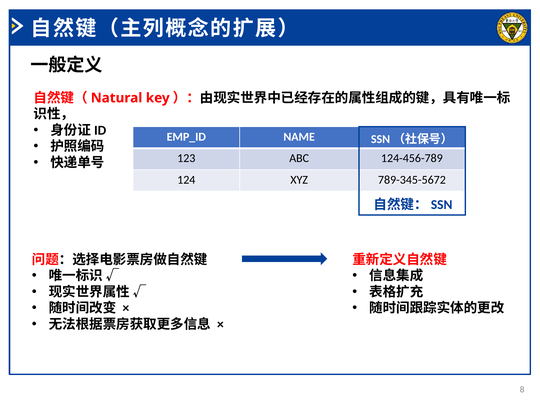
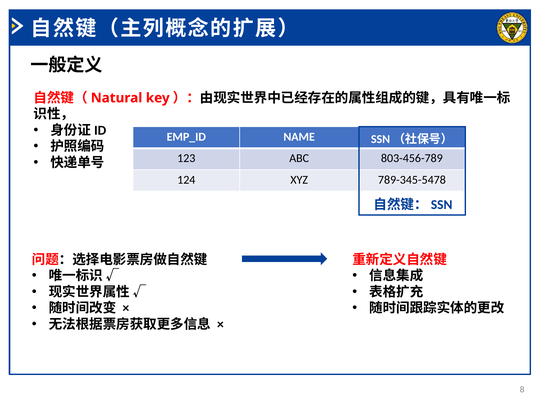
124-456-789: 124-456-789 -> 803-456-789
789-345-5672: 789-345-5672 -> 789-345-5478
